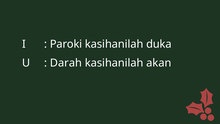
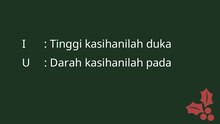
Paroki: Paroki -> Tinggi
akan: akan -> pada
